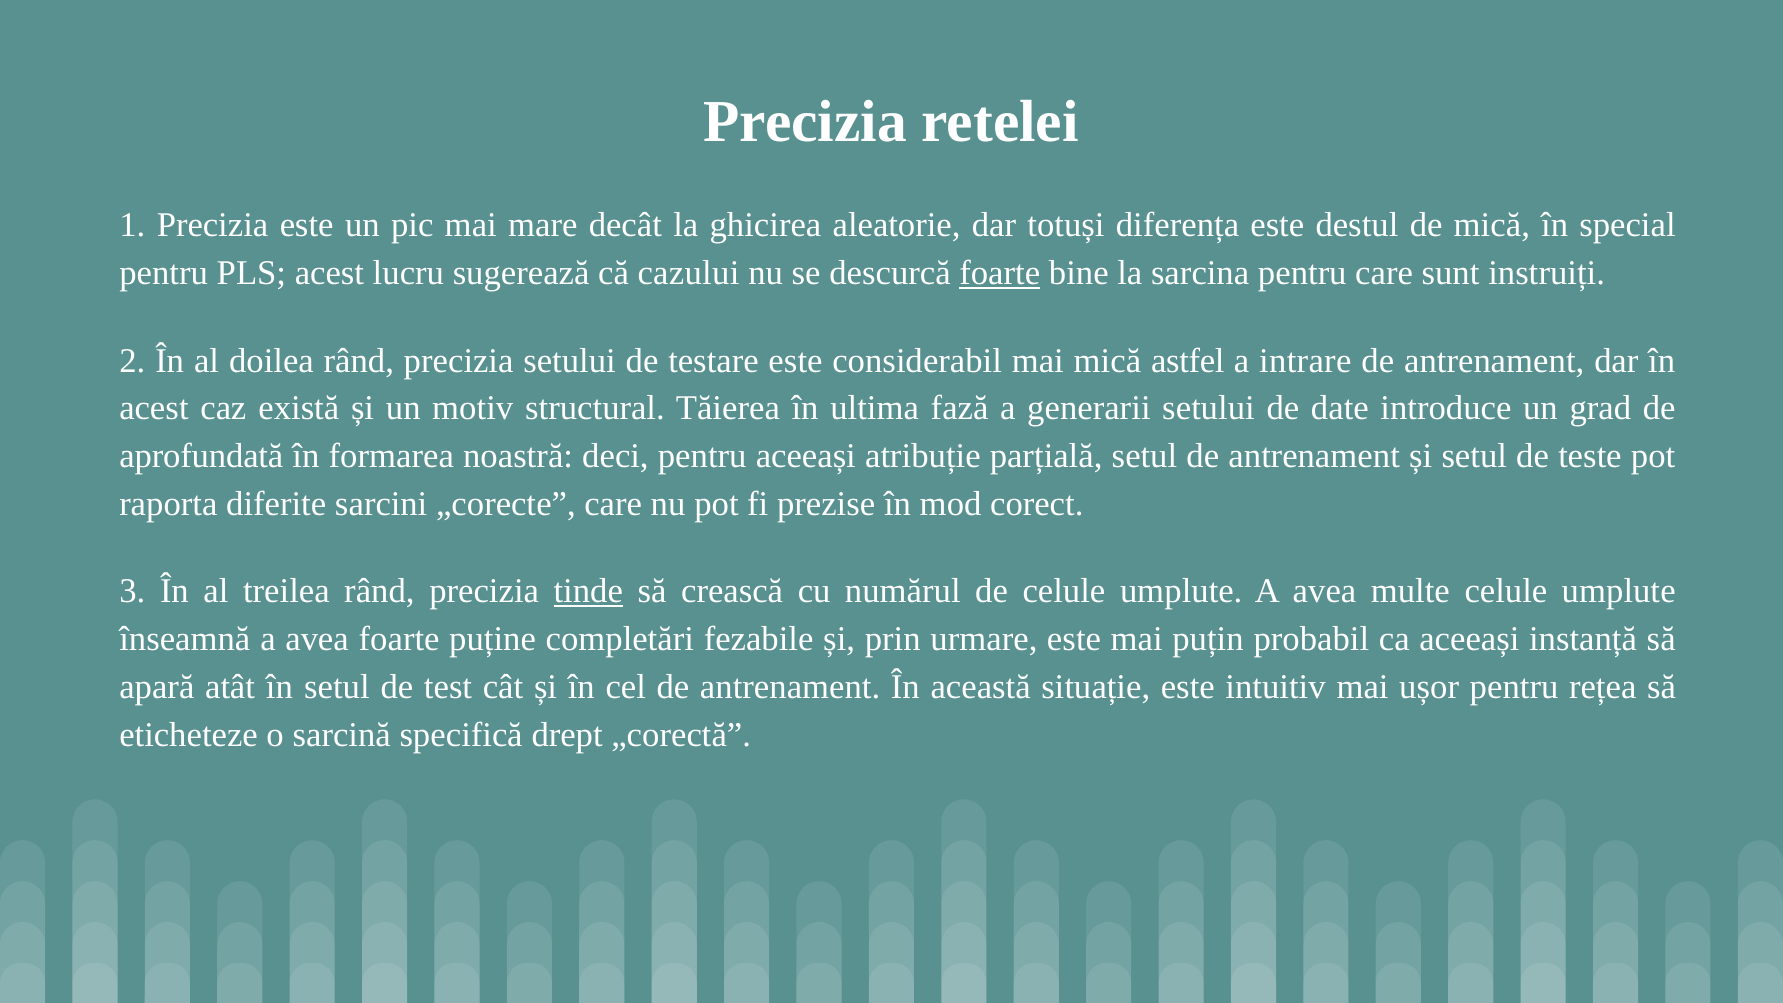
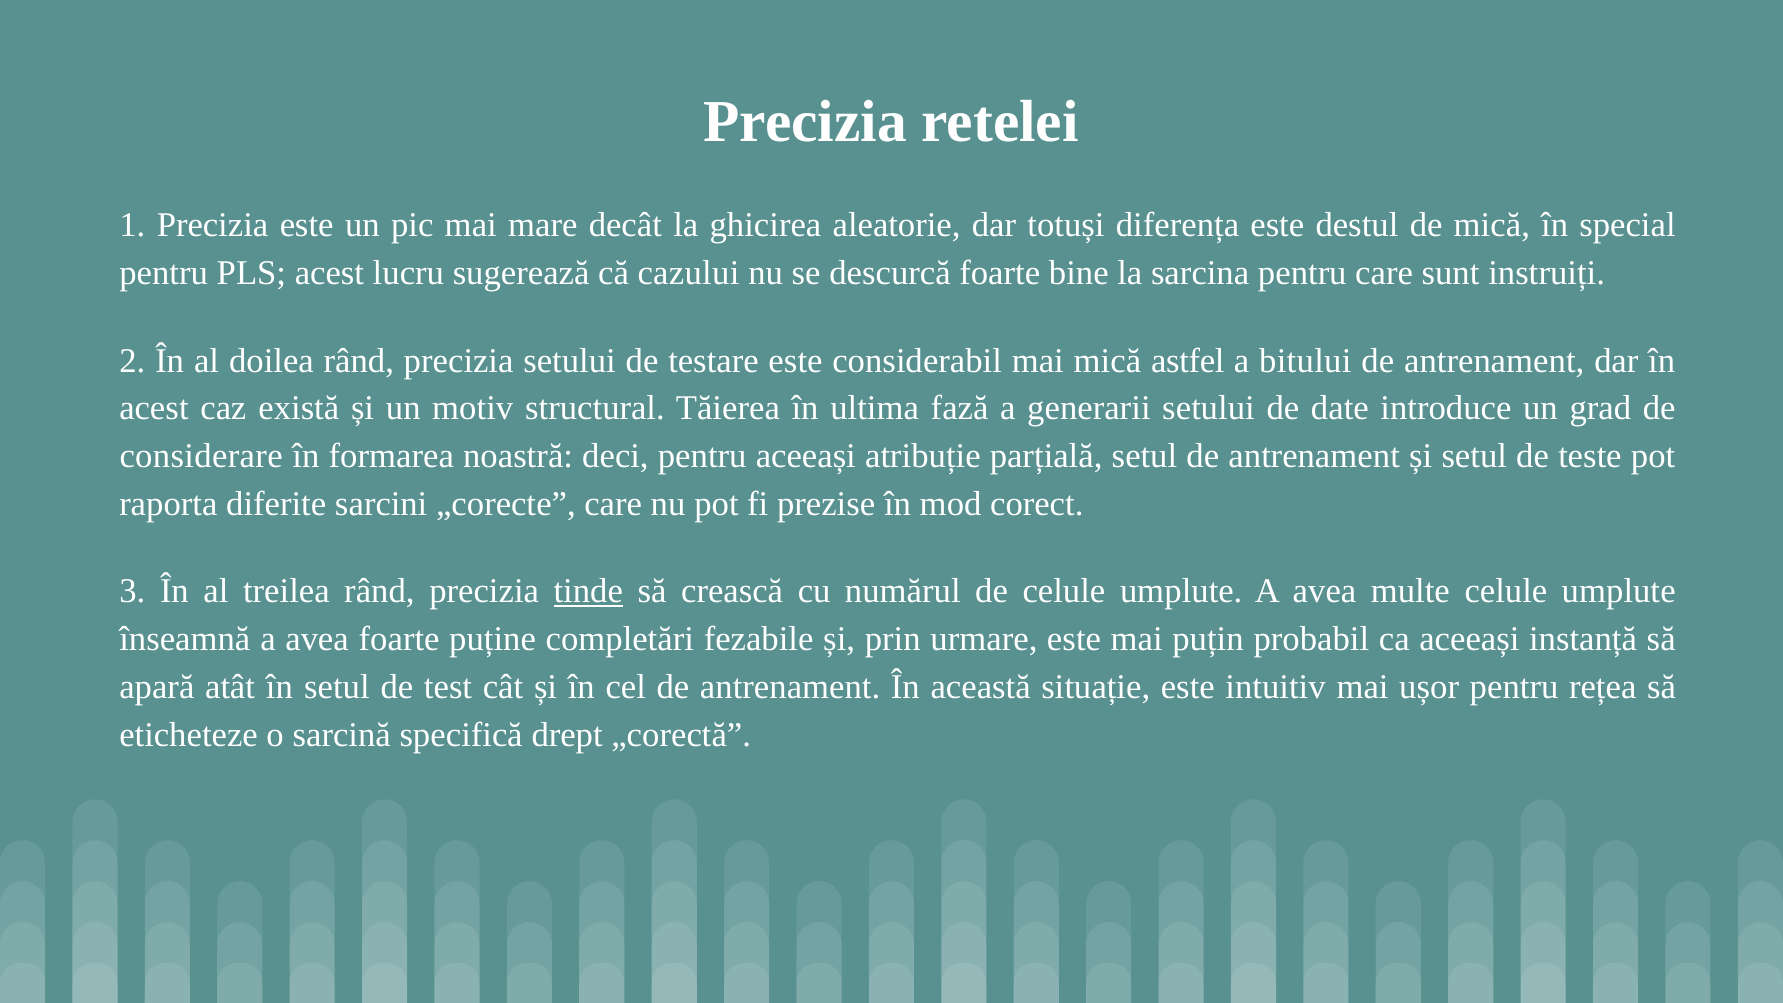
foarte at (1000, 273) underline: present -> none
intrare: intrare -> bitului
aprofundată: aprofundată -> considerare
